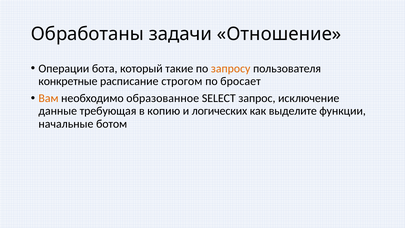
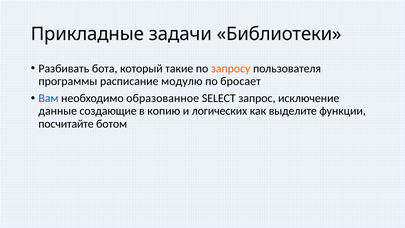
Обработаны: Обработаны -> Прикладные
Отношение: Отношение -> Библиотеки
Операции: Операции -> Разбивать
конкретные: конкретные -> программы
строгом: строгом -> модулю
Вам colour: orange -> blue
требующая: требующая -> создающие
начальные: начальные -> посчитайте
